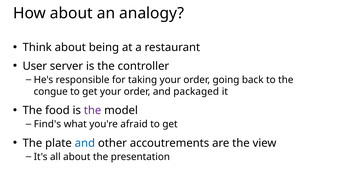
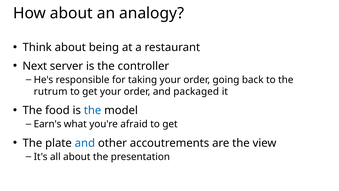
User: User -> Next
congue: congue -> rutrum
the at (93, 110) colour: purple -> blue
Find's: Find's -> Earn's
